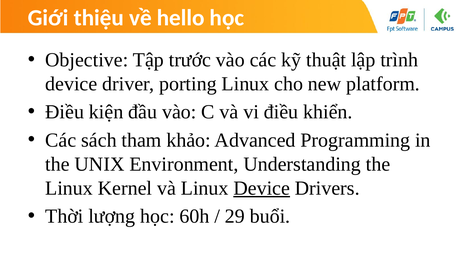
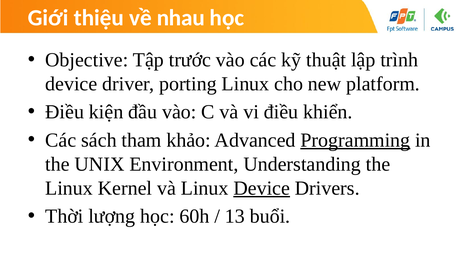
hello: hello -> nhau
Programming underline: none -> present
29: 29 -> 13
